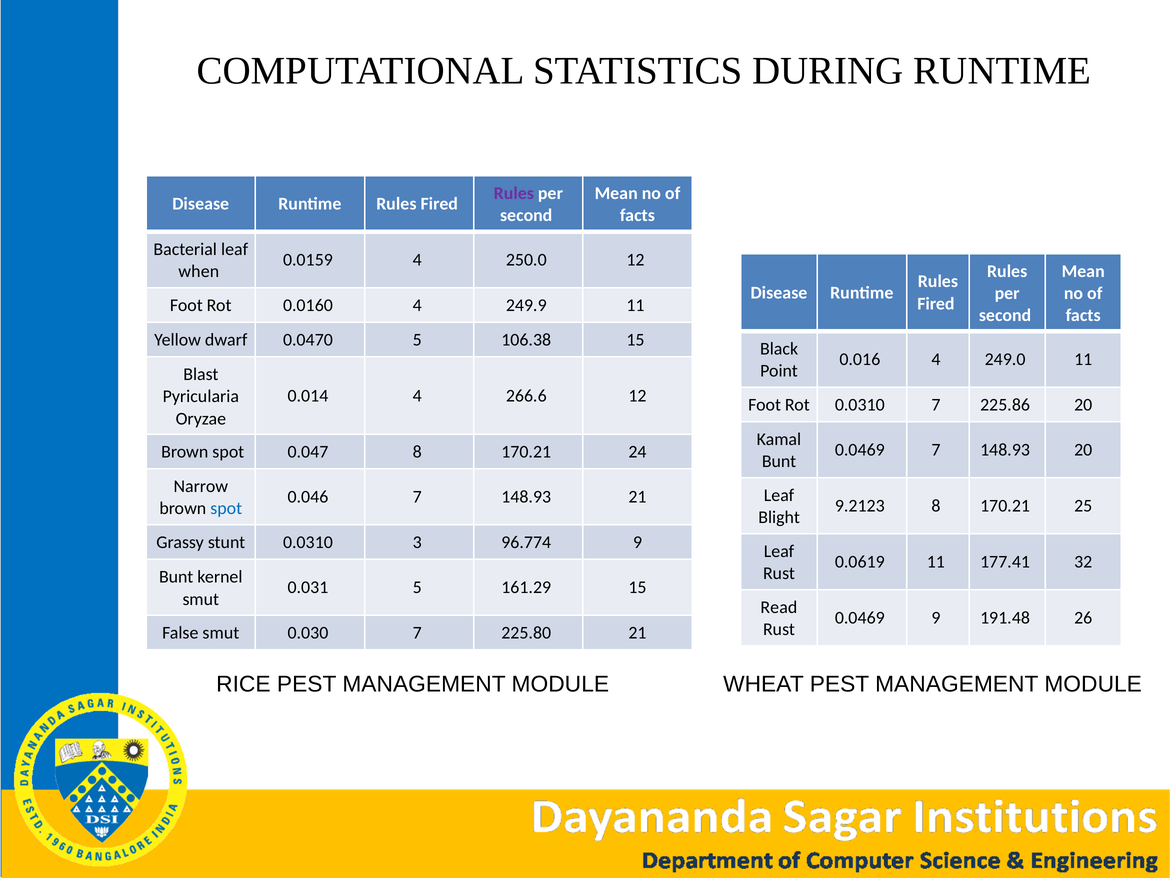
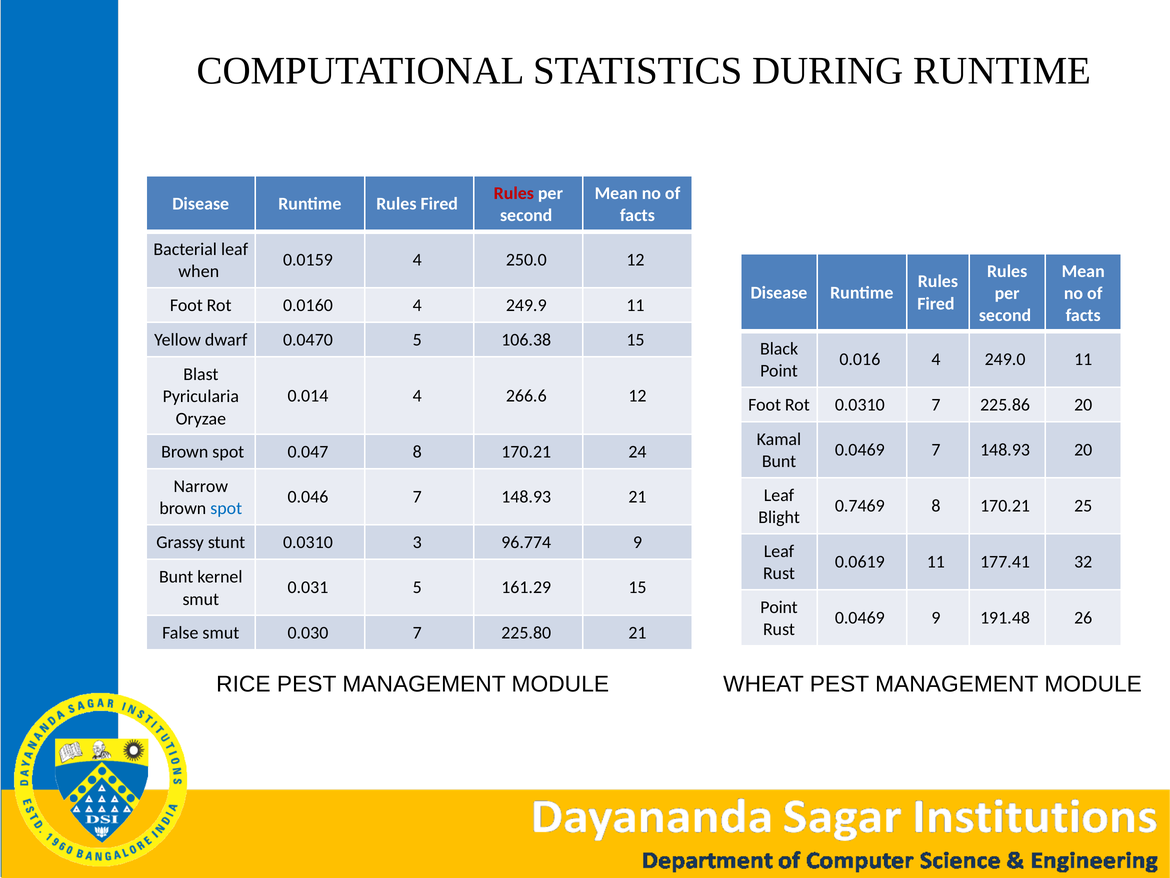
Rules at (514, 193) colour: purple -> red
9.2123: 9.2123 -> 0.7469
Read at (779, 607): Read -> Point
